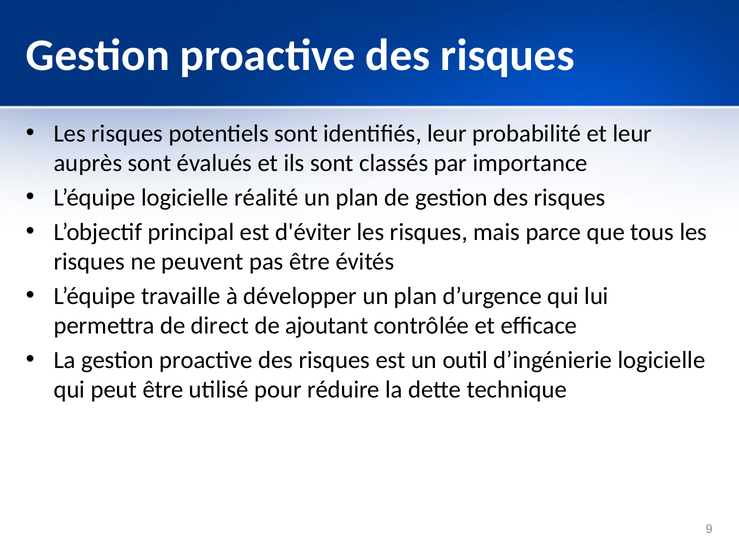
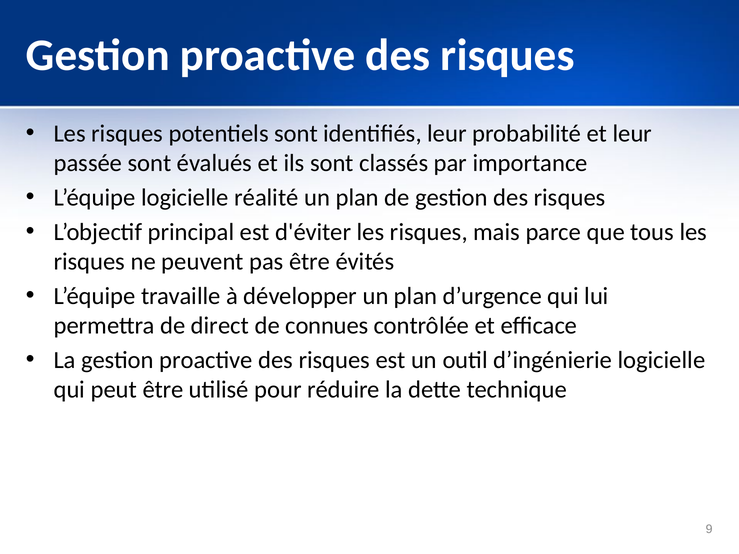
auprès: auprès -> passée
ajoutant: ajoutant -> connues
